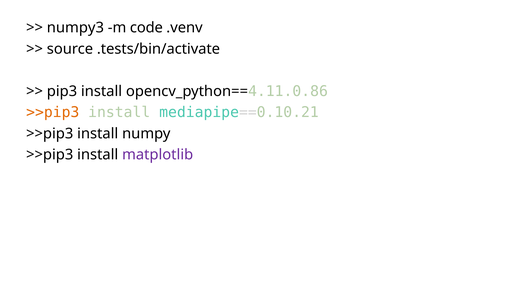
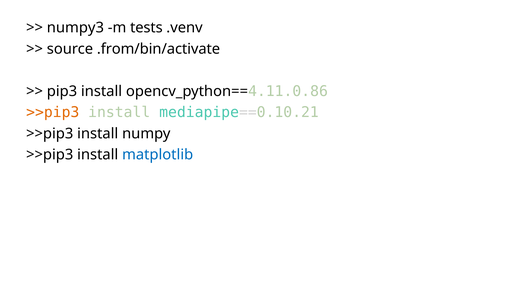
code: code -> tests
.tests/bin/activate: .tests/bin/activate -> .from/bin/activate
matplotlib colour: purple -> blue
